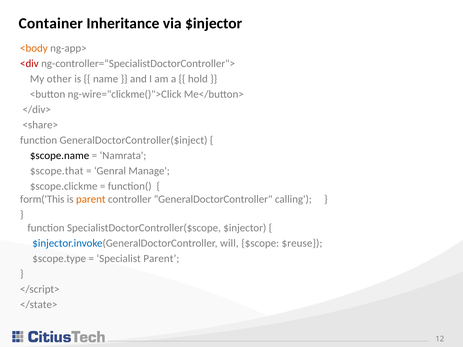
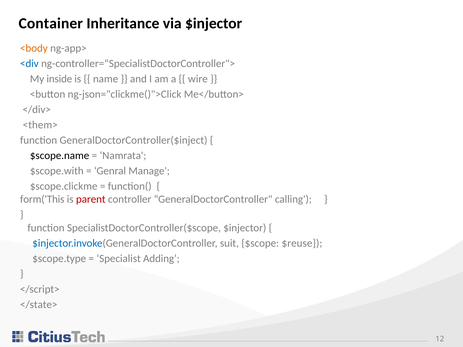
<div colour: red -> blue
other: other -> inside
hold: hold -> wire
ng-wire="clickme()">Click: ng-wire="clickme()">Click -> ng-json="clickme()">Click
<share>: <share> -> <them>
$scope.that: $scope.that -> $scope.with
parent at (91, 199) colour: orange -> red
will: will -> suit
Specialist Parent: Parent -> Adding
